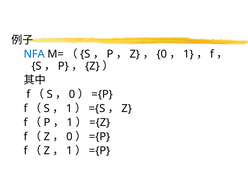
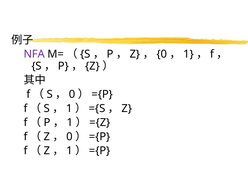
NFA colour: blue -> purple
